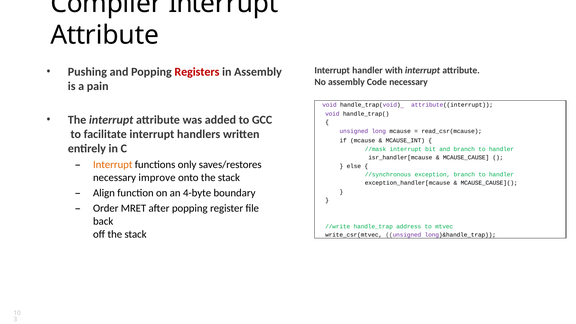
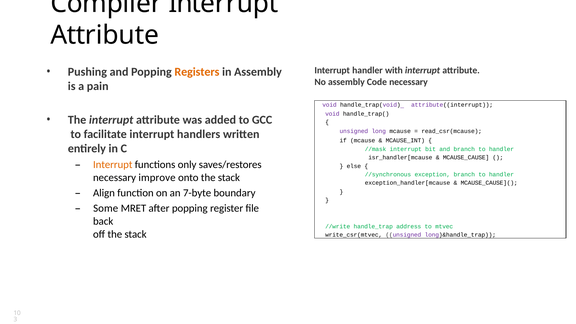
Registers colour: red -> orange
4-byte: 4-byte -> 7-byte
Order: Order -> Some
